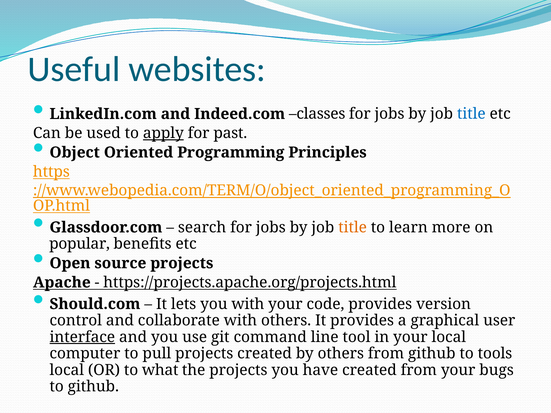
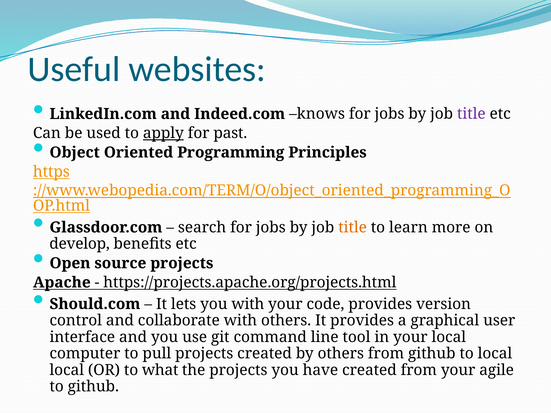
classes: classes -> knows
title at (471, 114) colour: blue -> purple
popular: popular -> develop
interface underline: present -> none
to tools: tools -> local
bugs: bugs -> agile
